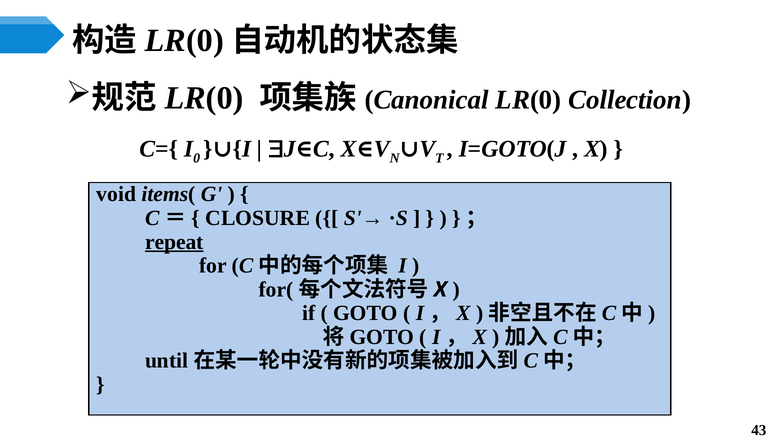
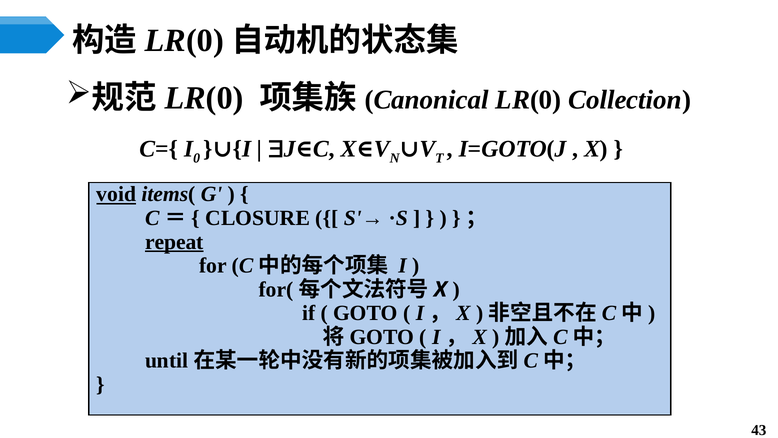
void underline: none -> present
